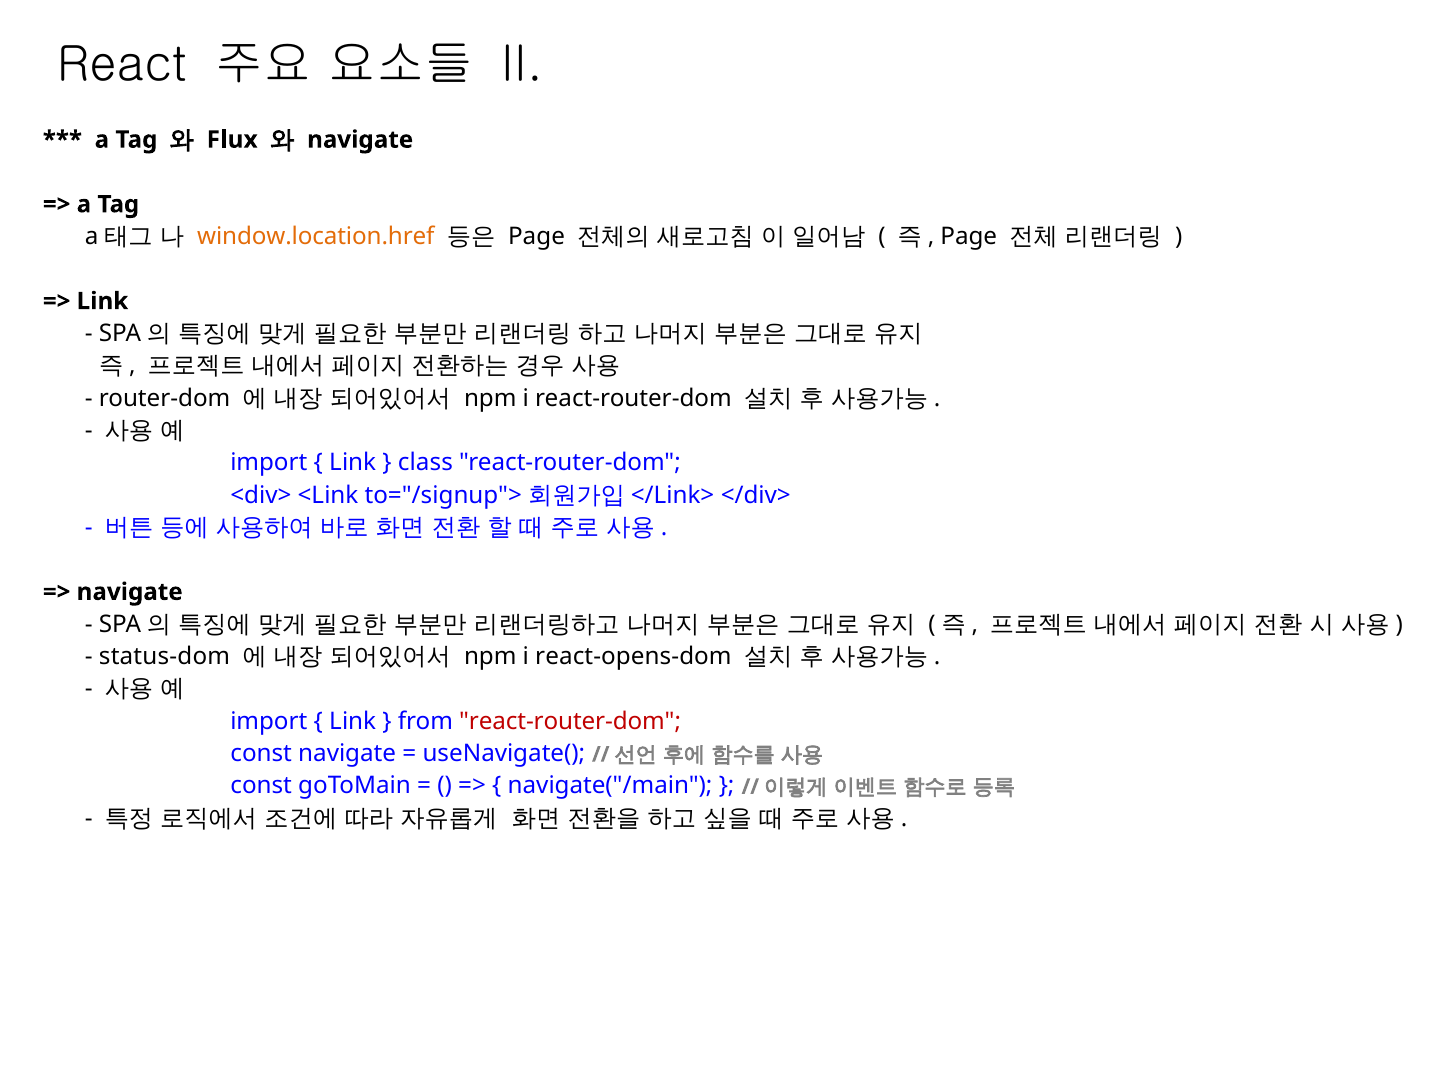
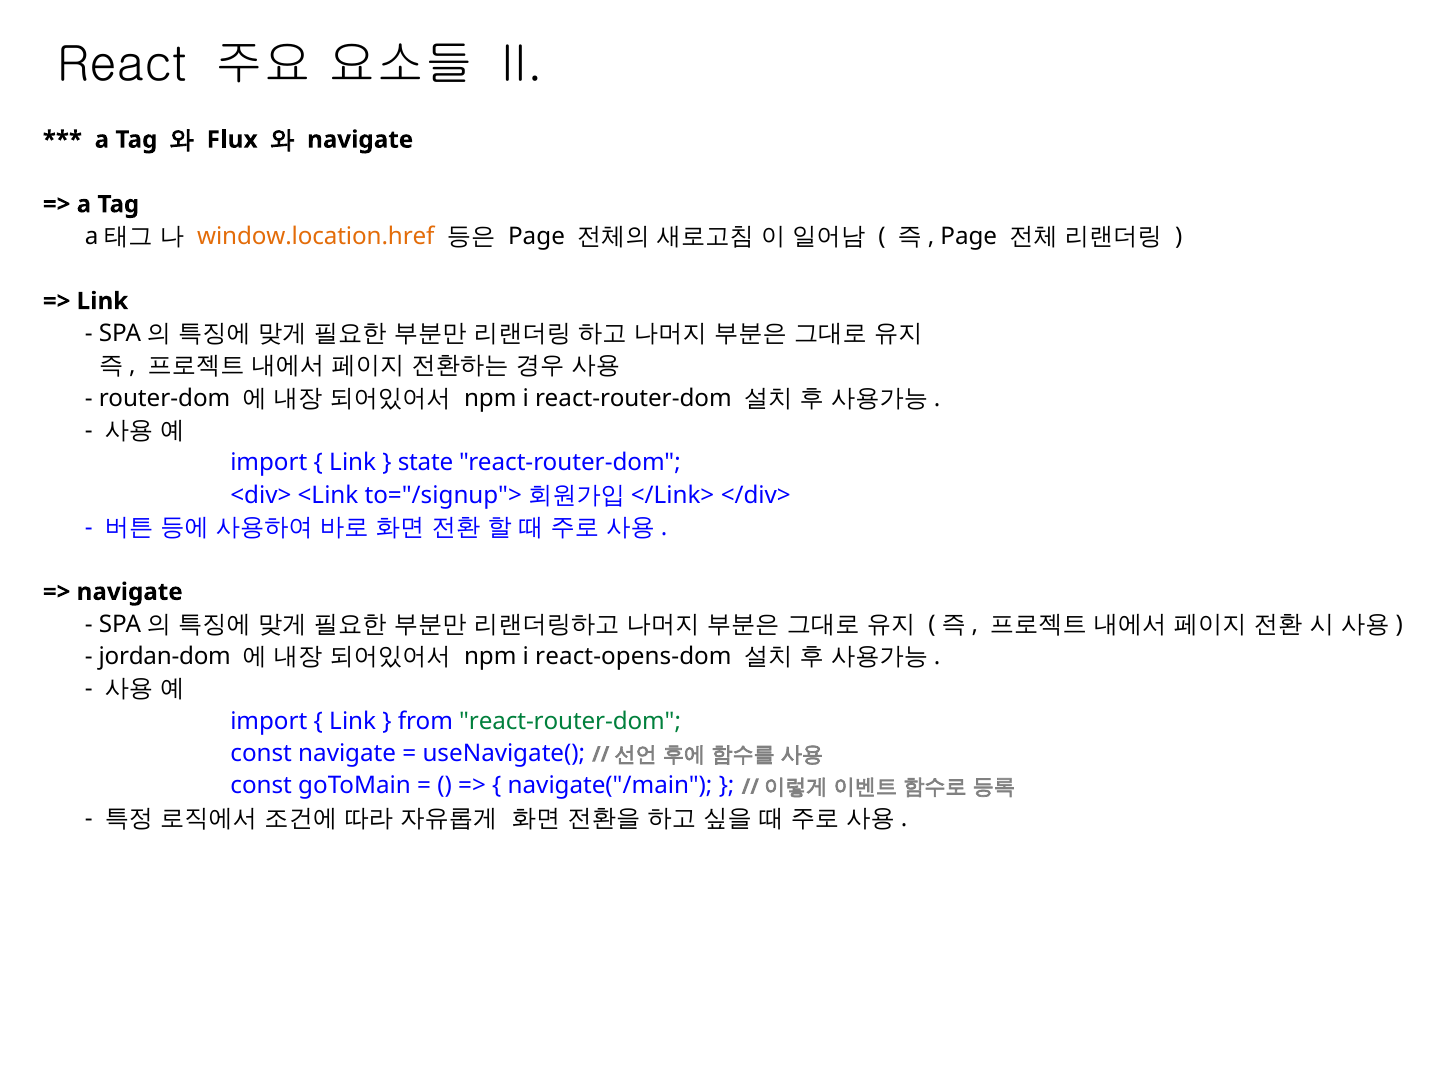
class: class -> state
status-dom: status-dom -> jordan-dom
react-router-dom at (570, 721) colour: red -> green
